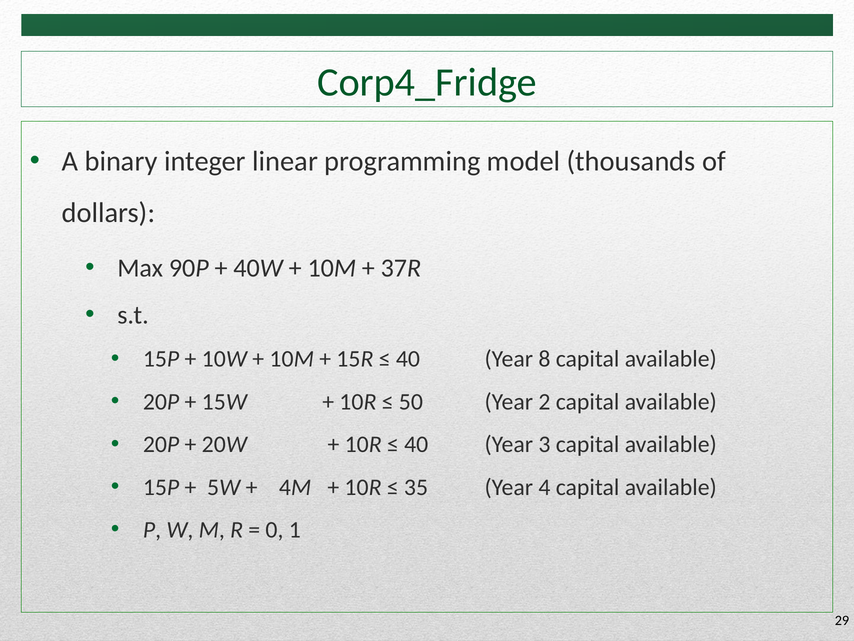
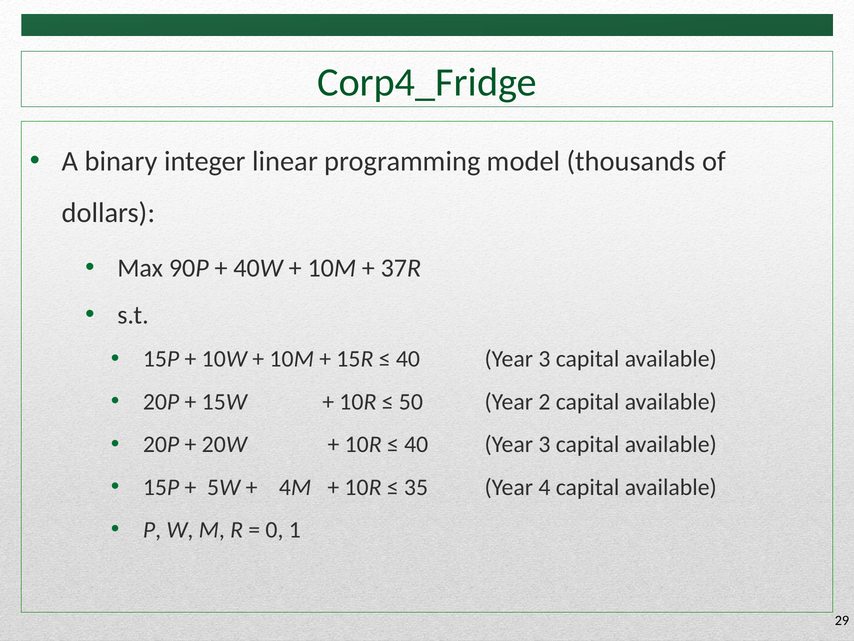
8 at (544, 359): 8 -> 3
